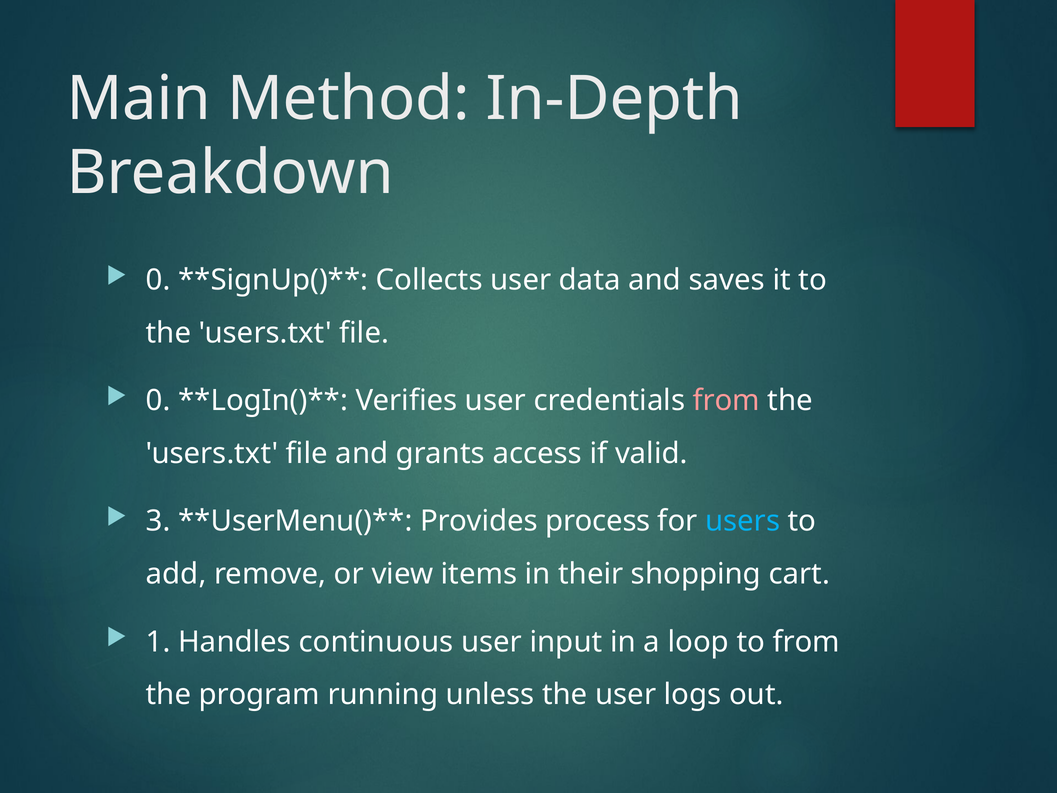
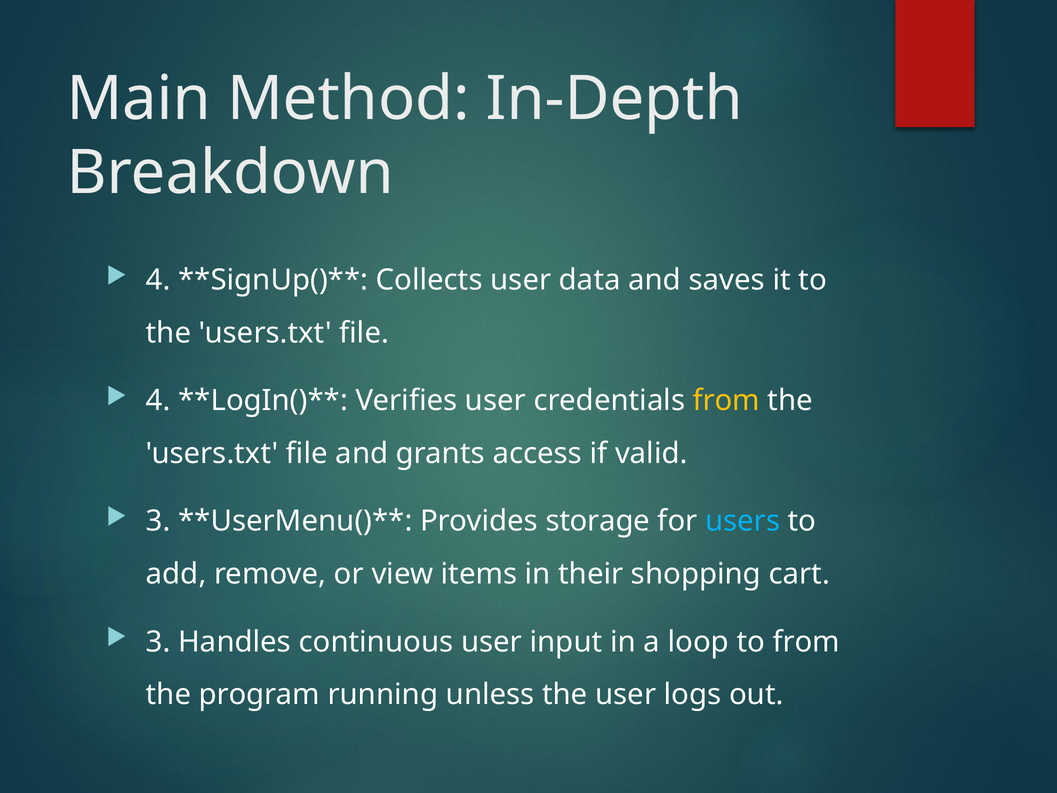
0 at (158, 280): 0 -> 4
0 at (158, 401): 0 -> 4
from at (726, 401) colour: pink -> yellow
process: process -> storage
1 at (158, 642): 1 -> 3
